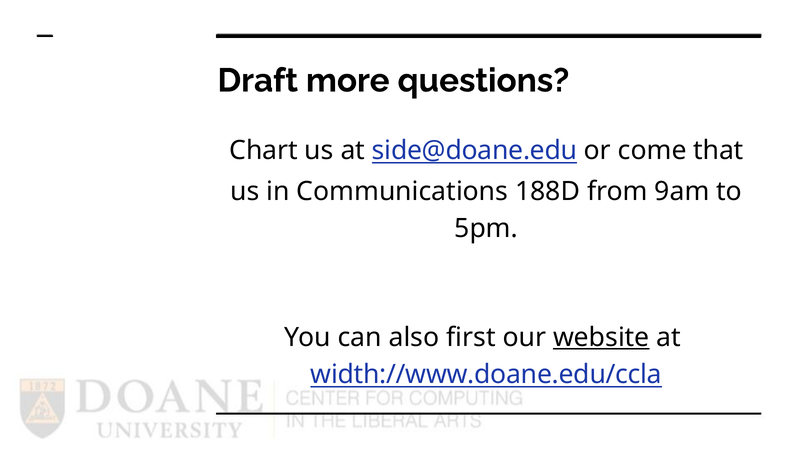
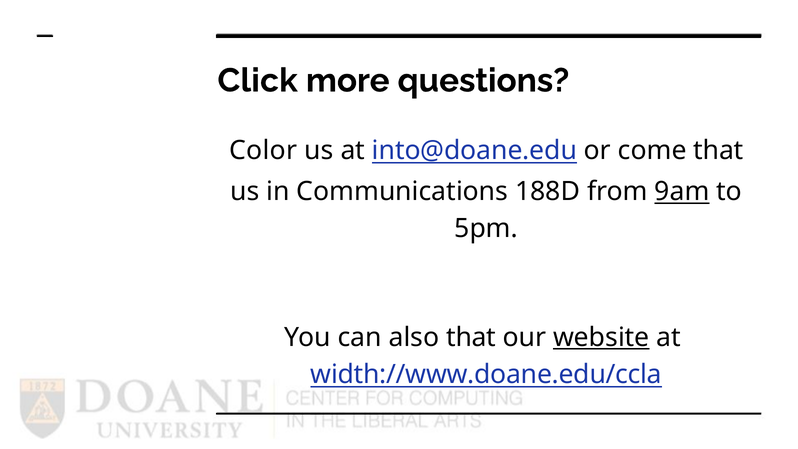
Draft: Draft -> Click
Chart: Chart -> Color
side@doane.edu: side@doane.edu -> into@doane.edu
9am underline: none -> present
also first: first -> that
